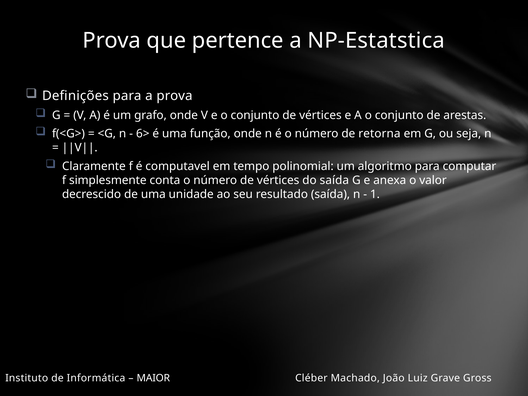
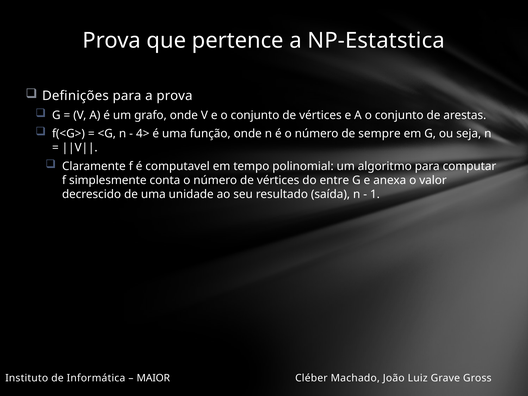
6>: 6> -> 4>
retorna: retorna -> sempre
do saída: saída -> entre
